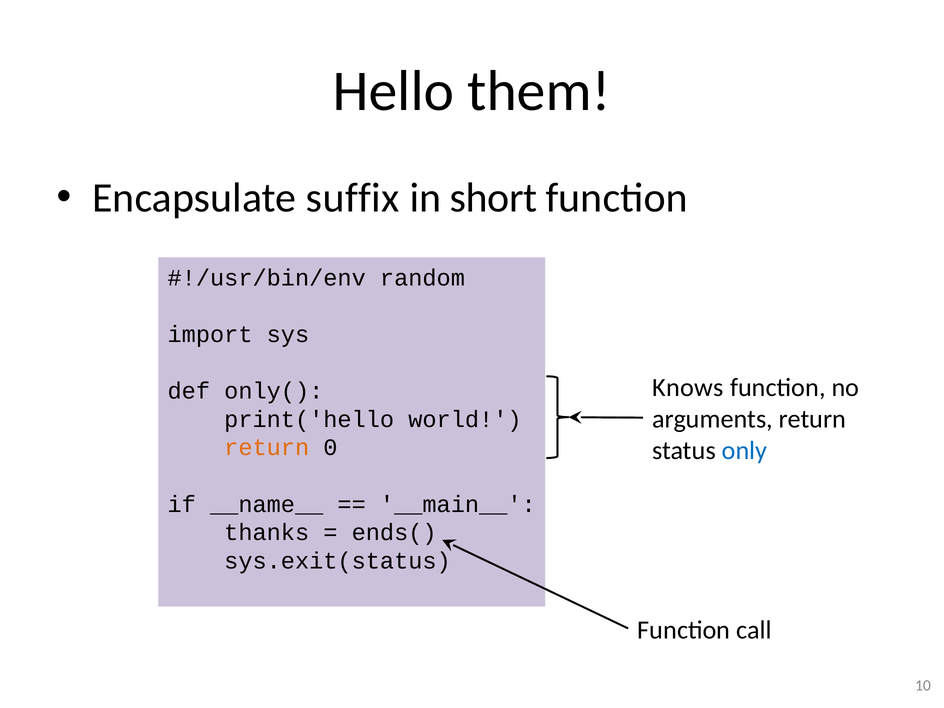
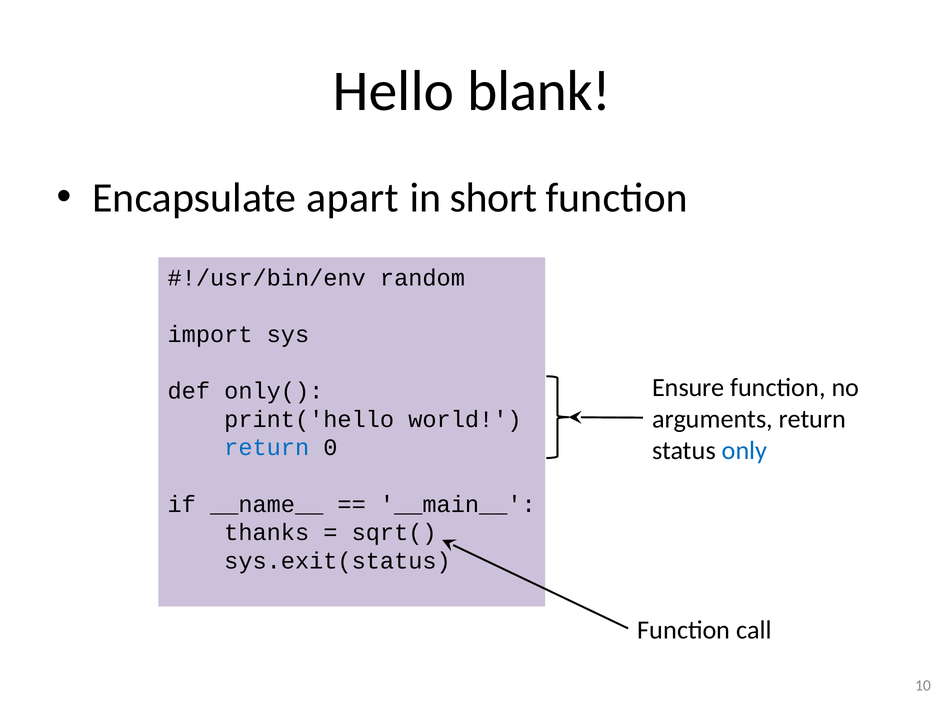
them: them -> blank
suffix: suffix -> apart
Knows: Knows -> Ensure
return at (267, 448) colour: orange -> blue
ends(: ends( -> sqrt(
